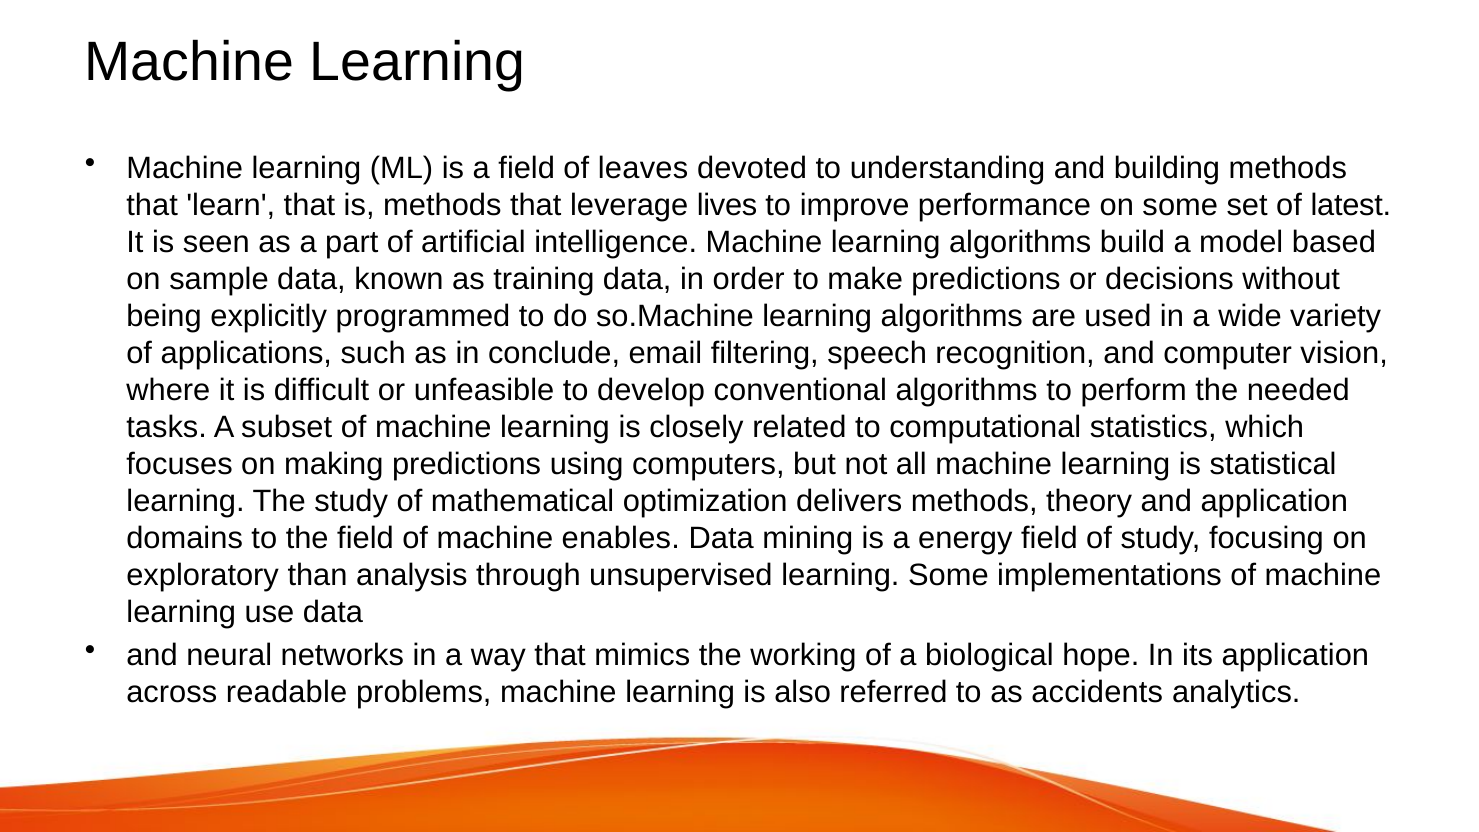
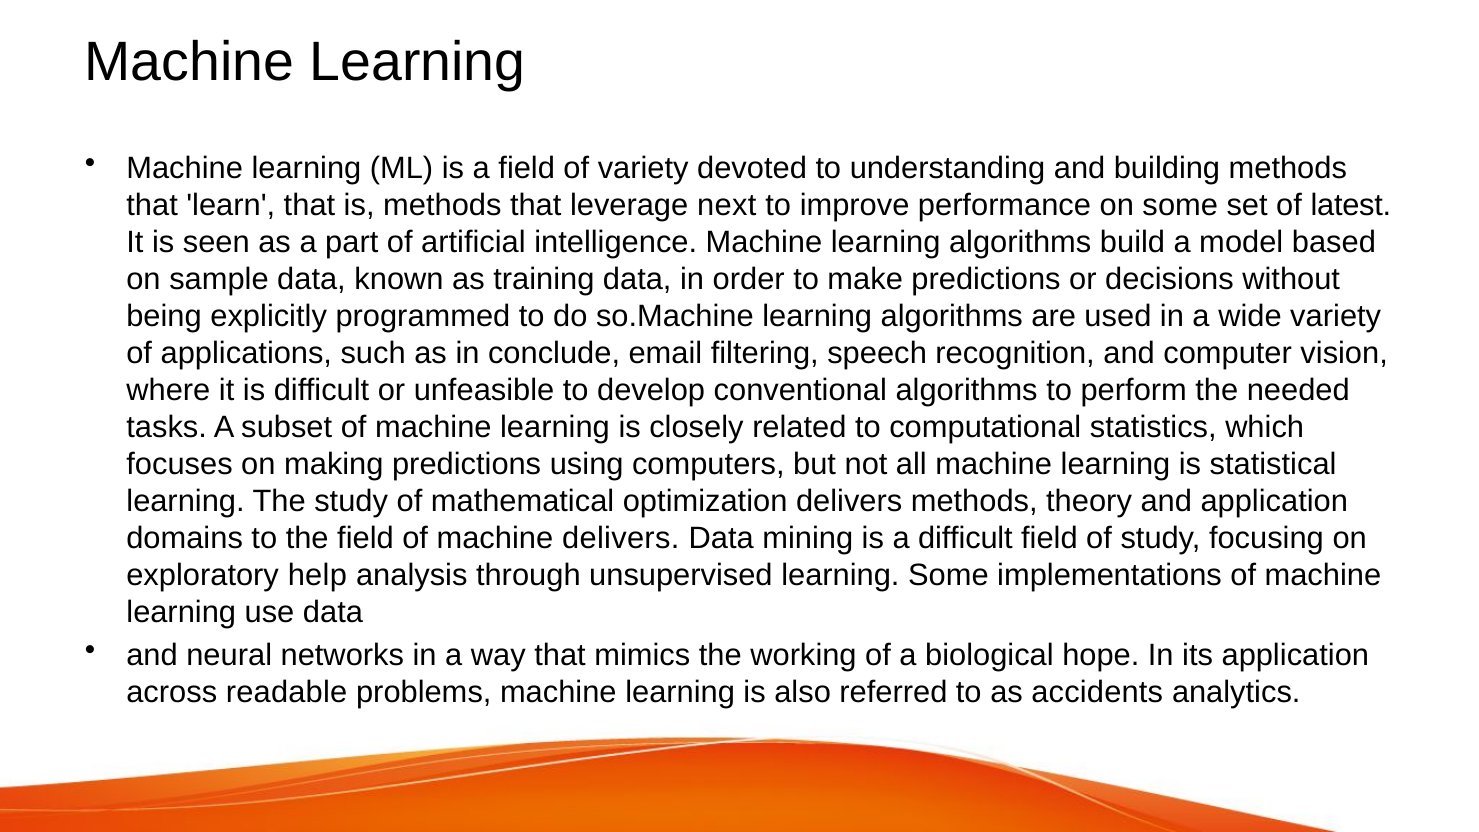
of leaves: leaves -> variety
lives: lives -> next
machine enables: enables -> delivers
a energy: energy -> difficult
than: than -> help
